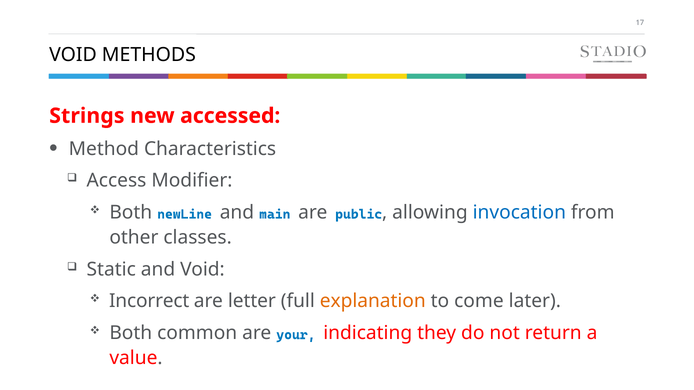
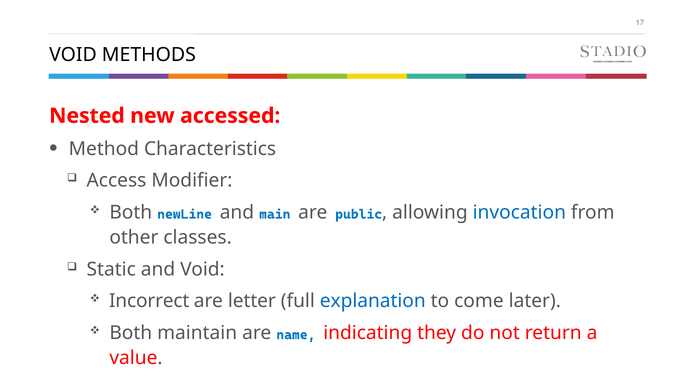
Strings: Strings -> Nested
explanation colour: orange -> blue
common: common -> maintain
your: your -> name
